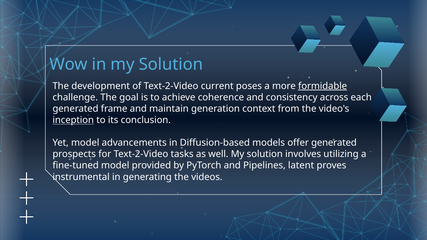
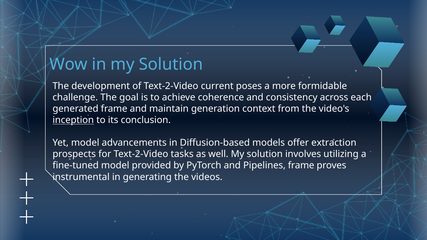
formidable underline: present -> none
offer generated: generated -> extraction
Pipelines latent: latent -> frame
